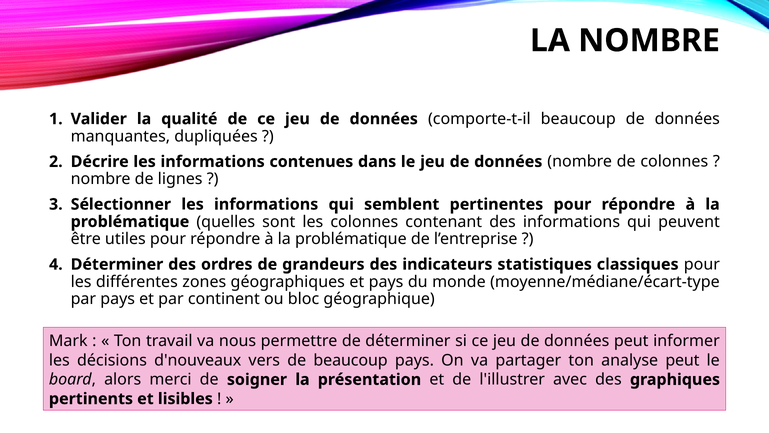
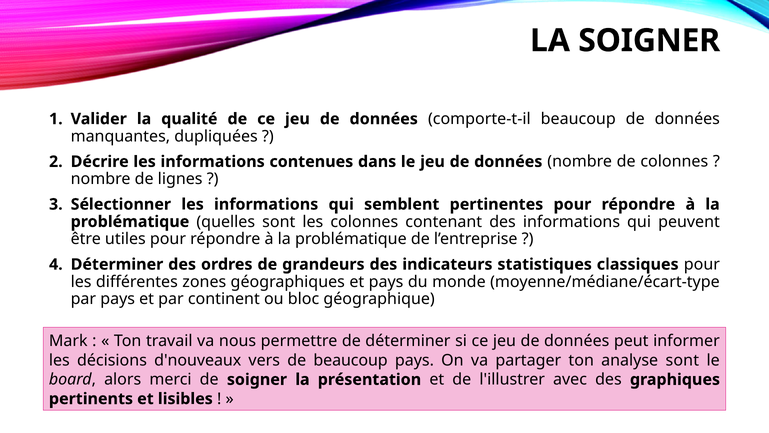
LA NOMBRE: NOMBRE -> SOIGNER
analyse peut: peut -> sont
